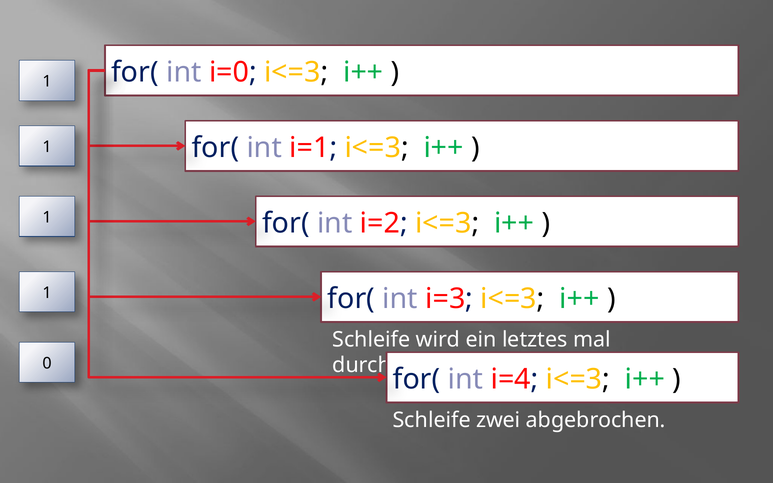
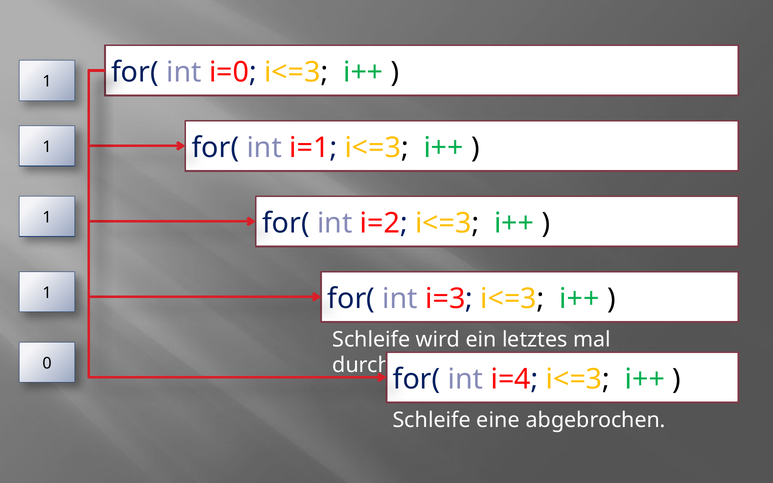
zwei: zwei -> eine
